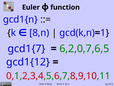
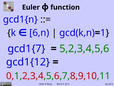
8,n: 8,n -> 6,n
6,2,0,7,6,5: 6,2,0,7,6,5 -> 5,2,3,4,5,6
